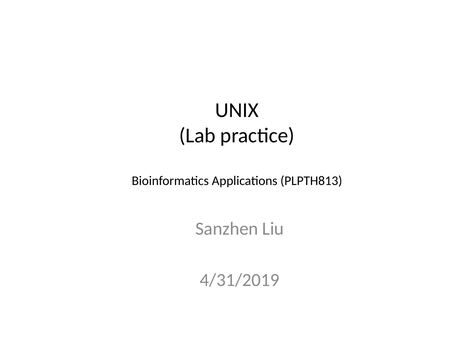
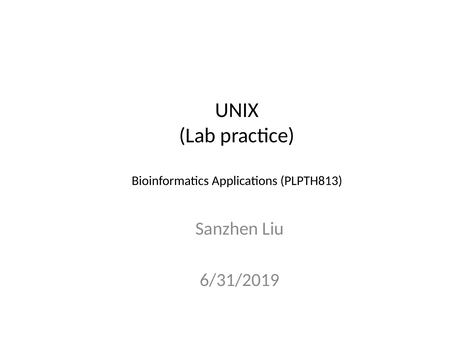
4/31/2019: 4/31/2019 -> 6/31/2019
